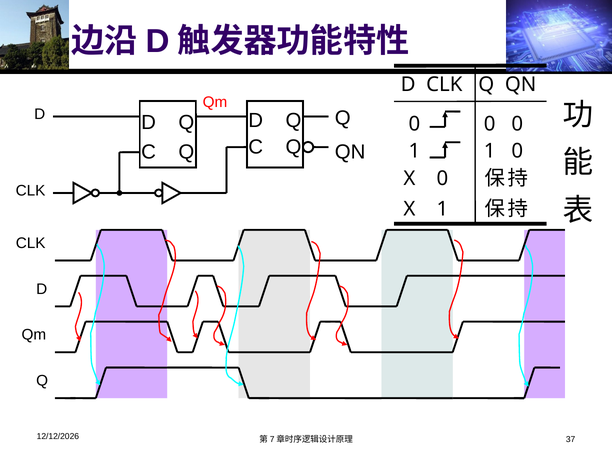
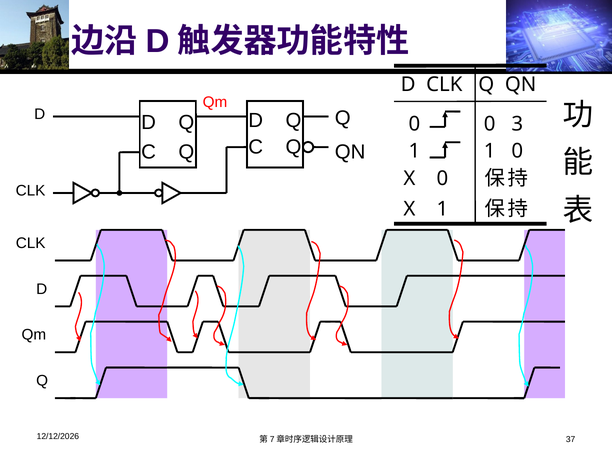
0 0 0: 0 -> 3
